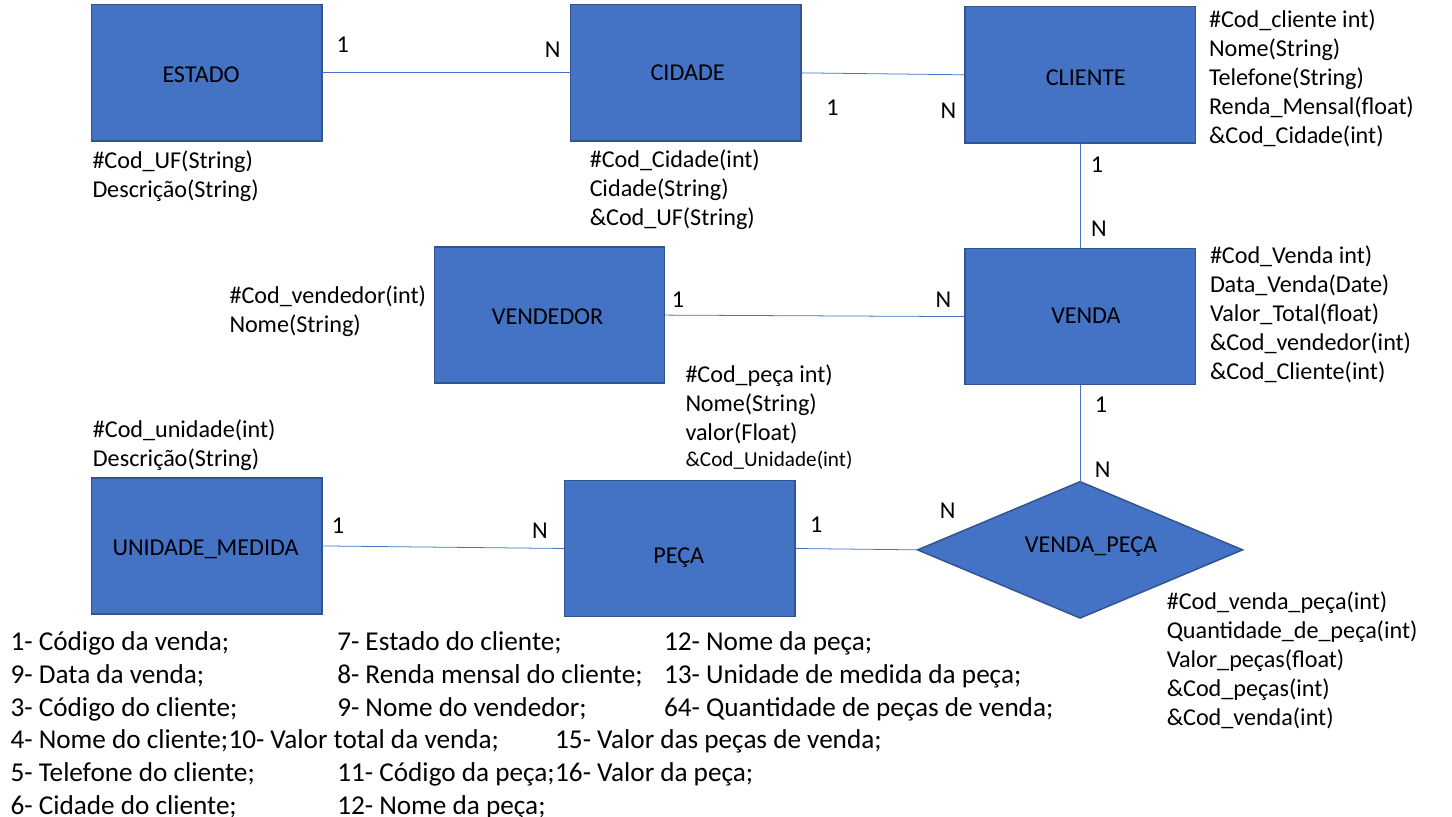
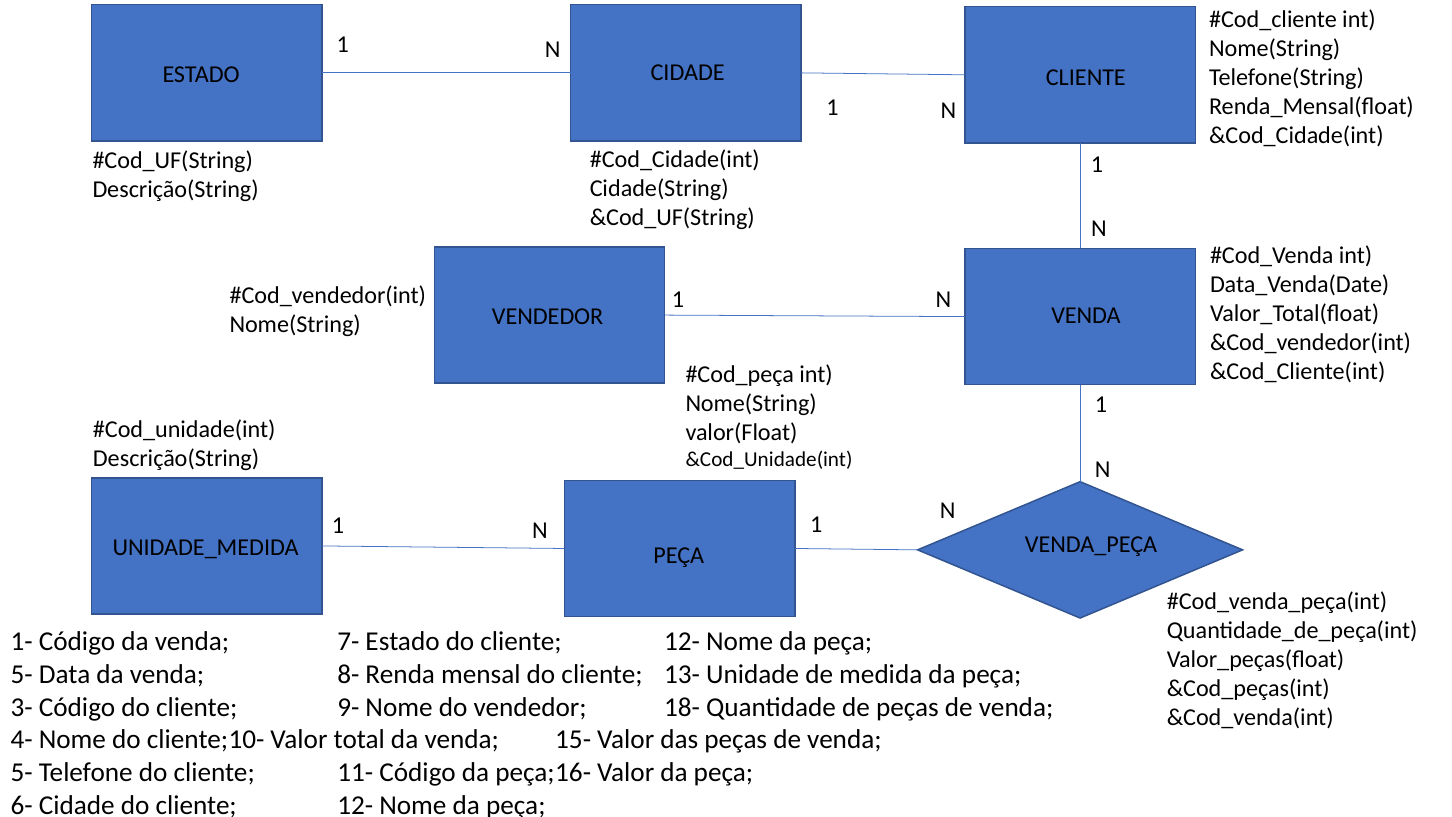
9- at (22, 674): 9- -> 5-
64-: 64- -> 18-
